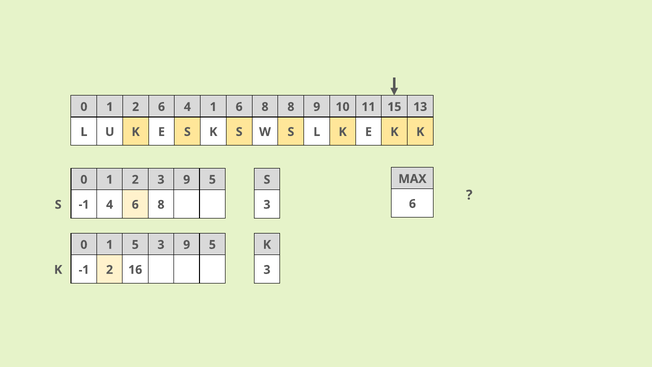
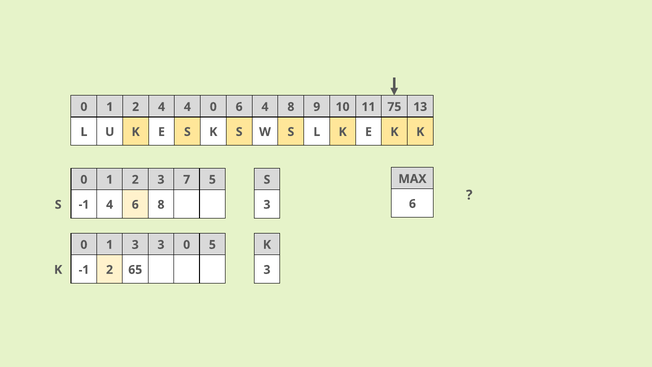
2 6: 6 -> 4
4 1: 1 -> 0
8 at (265, 107): 8 -> 4
15: 15 -> 75
2 3 9: 9 -> 7
1 5: 5 -> 3
9 at (187, 245): 9 -> 0
16: 16 -> 65
